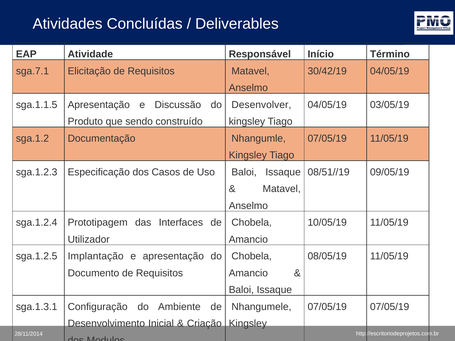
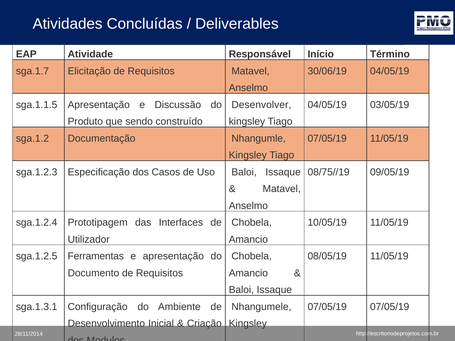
sga.7.1: sga.7.1 -> sga.1.7
30/42/19: 30/42/19 -> 30/06/19
08/51//19: 08/51//19 -> 08/75//19
Implantação: Implantação -> Ferramentas
